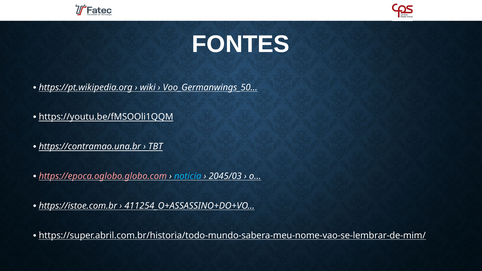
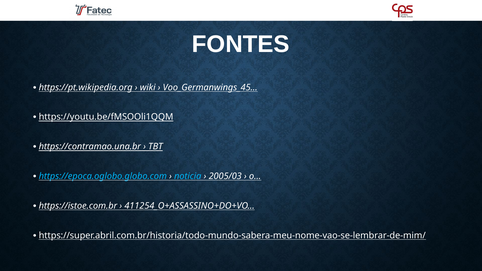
Voo_Germanwings_50: Voo_Germanwings_50 -> Voo_Germanwings_45
https://epoca.oglobo.globo.com colour: pink -> light blue
2045/03: 2045/03 -> 2005/03
